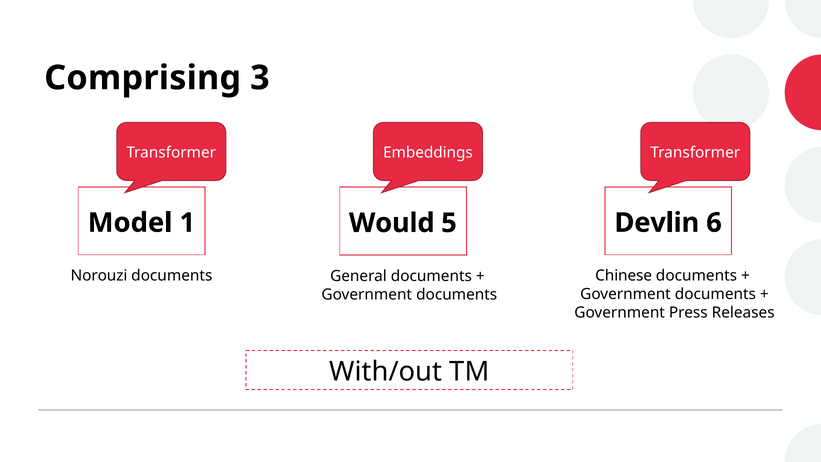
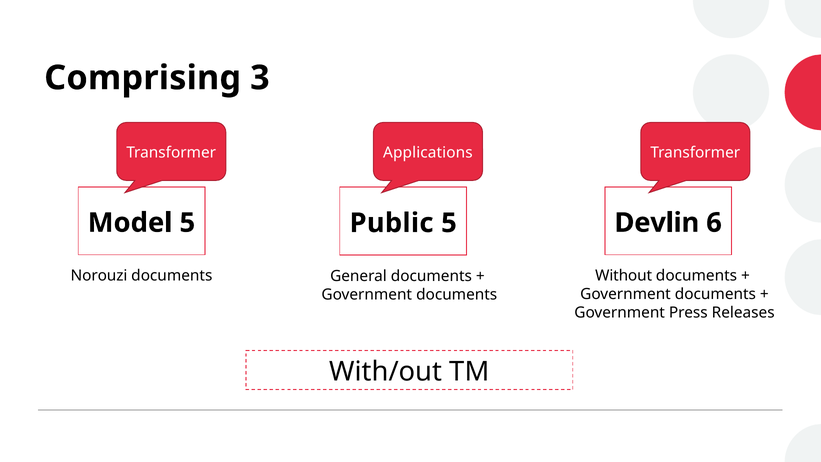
Embeddings: Embeddings -> Applications
Model 1: 1 -> 5
Would: Would -> Public
Chinese: Chinese -> Without
